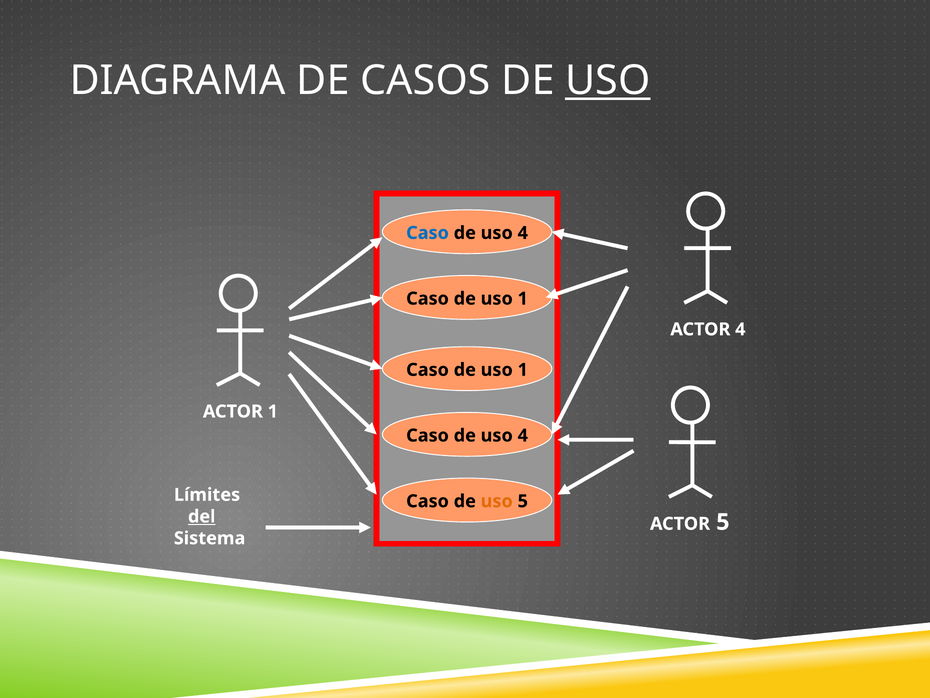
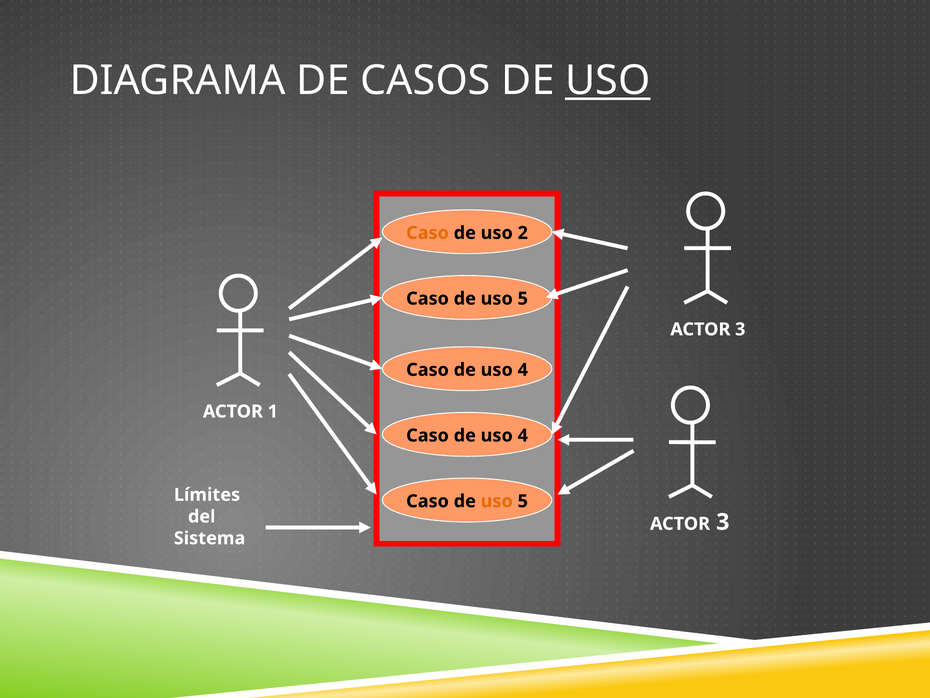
Caso at (428, 233) colour: blue -> orange
4 at (523, 233): 4 -> 2
1 at (523, 298): 1 -> 5
4 at (740, 329): 4 -> 3
1 at (523, 370): 1 -> 4
del underline: present -> none
5 at (723, 522): 5 -> 3
